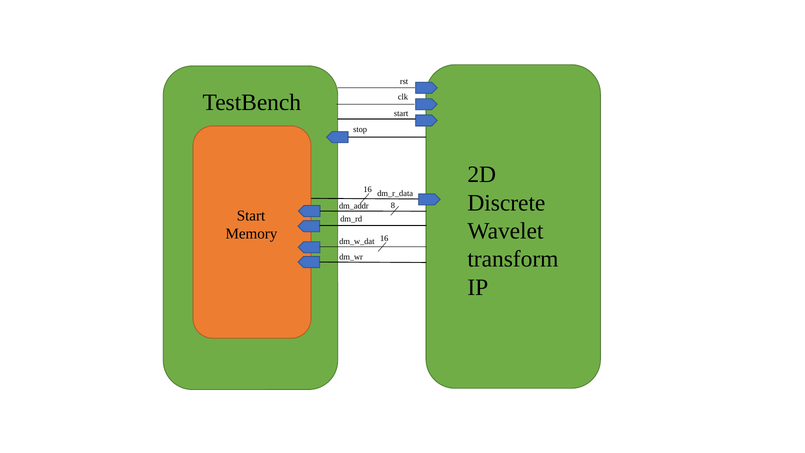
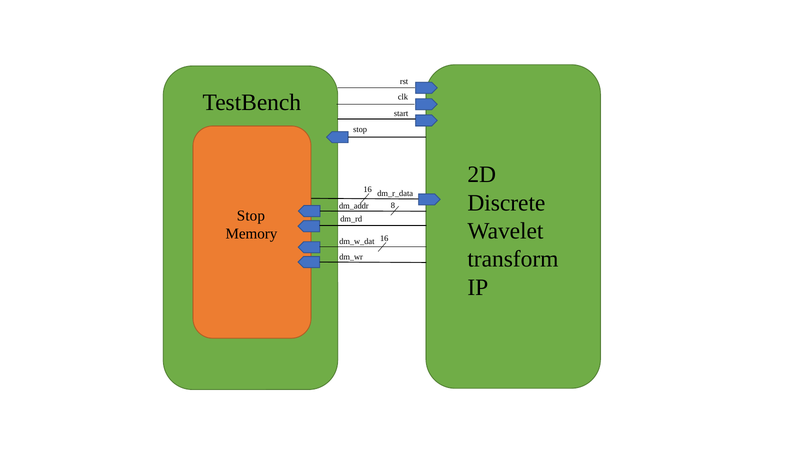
Start at (251, 216): Start -> Stop
